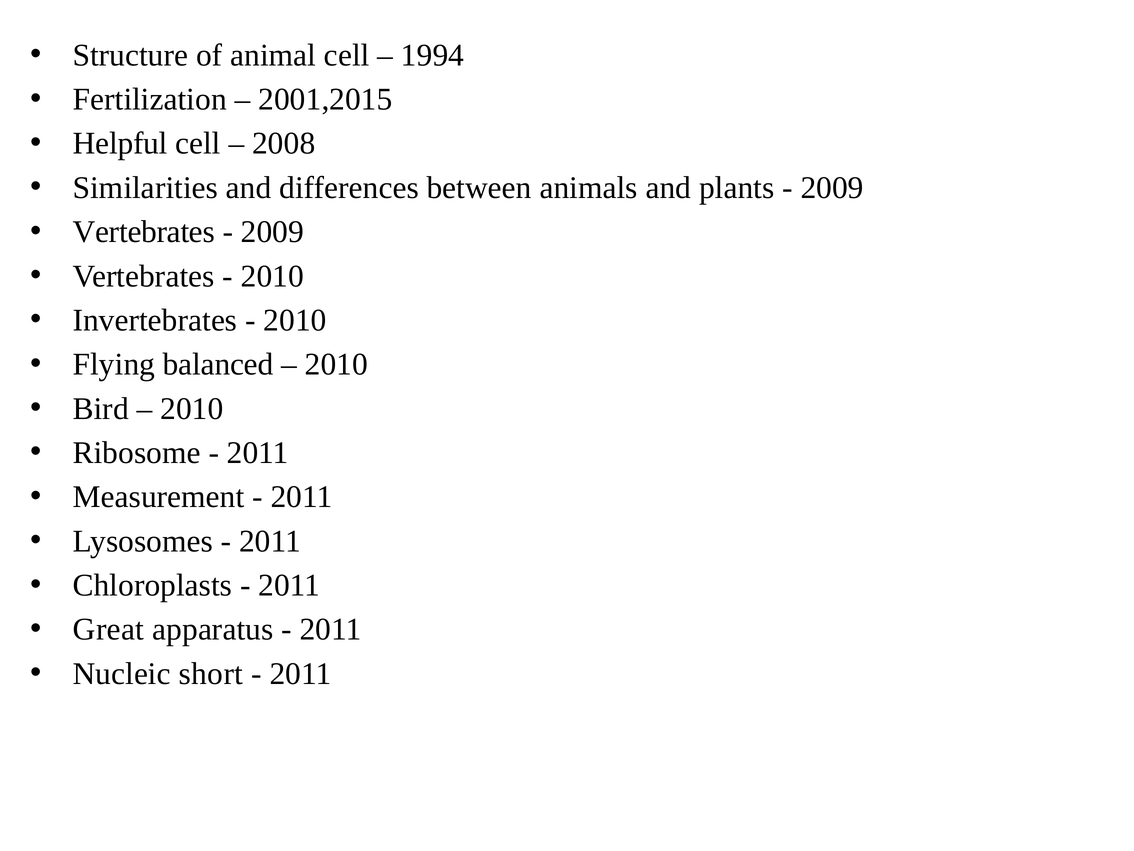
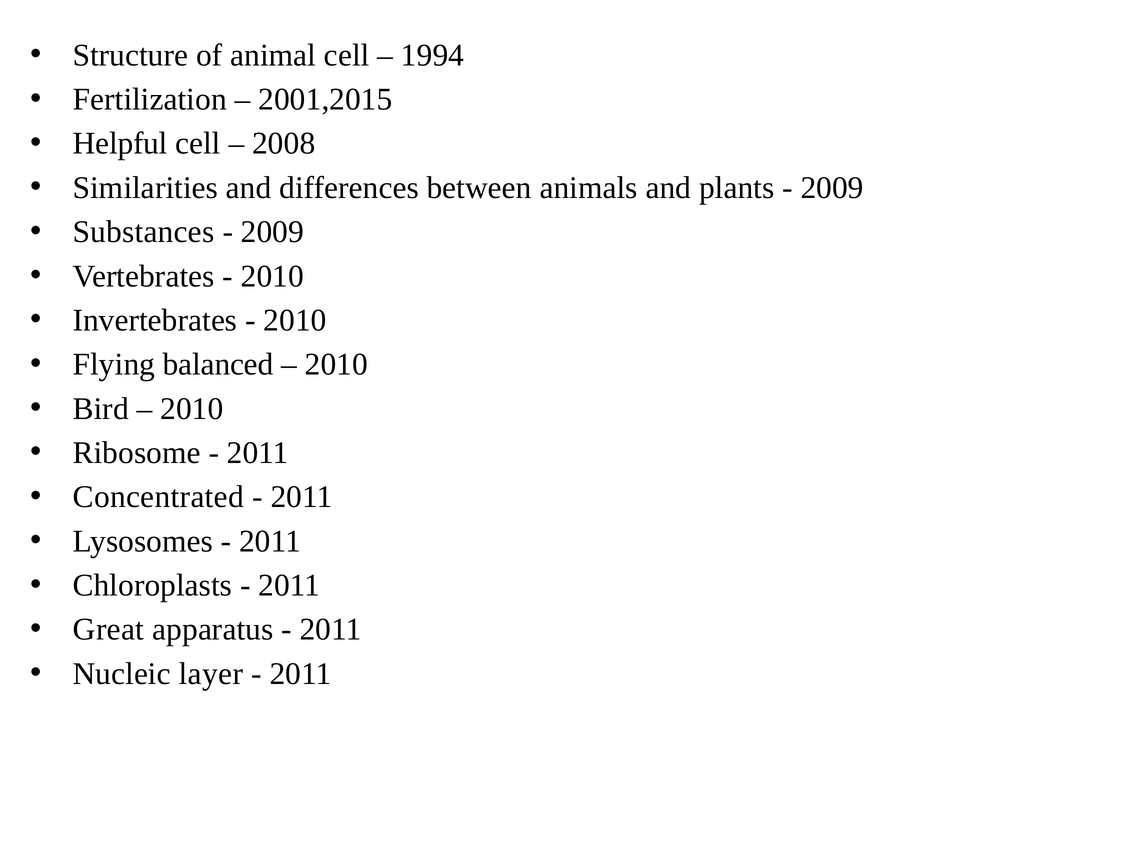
Vertebrates at (144, 232): Vertebrates -> Substances
Measurement: Measurement -> Concentrated
short: short -> layer
